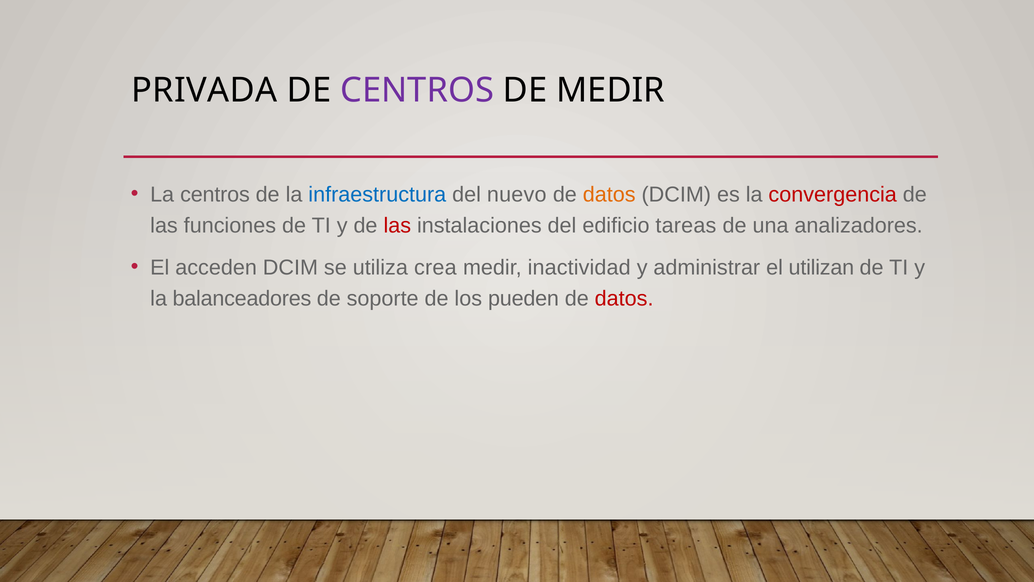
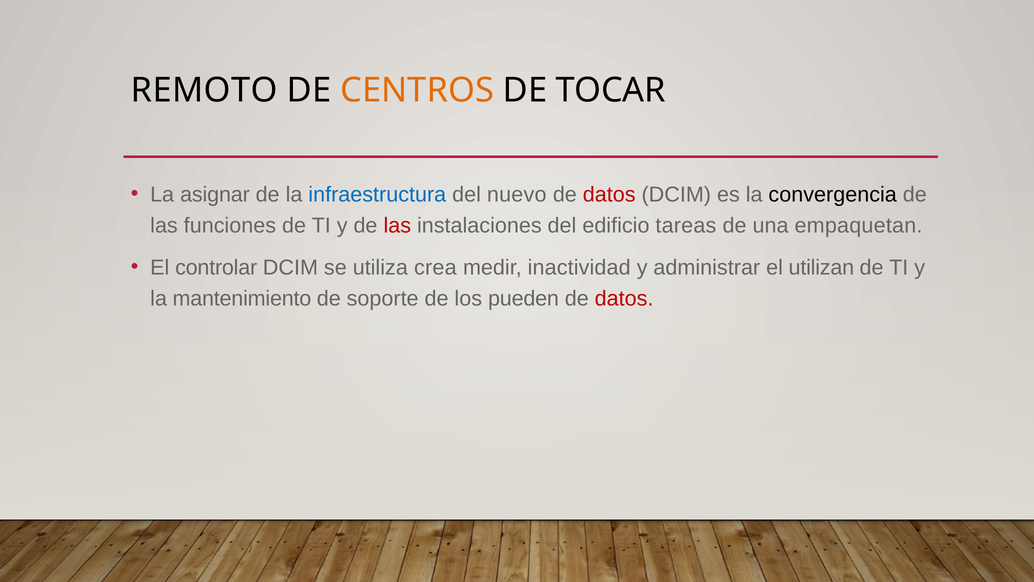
PRIVADA: PRIVADA -> REMOTO
CENTROS at (417, 91) colour: purple -> orange
DE MEDIR: MEDIR -> TOCAR
La centros: centros -> asignar
datos at (609, 194) colour: orange -> red
convergencia colour: red -> black
analizadores: analizadores -> empaquetan
acceden: acceden -> controlar
balanceadores: balanceadores -> mantenimiento
